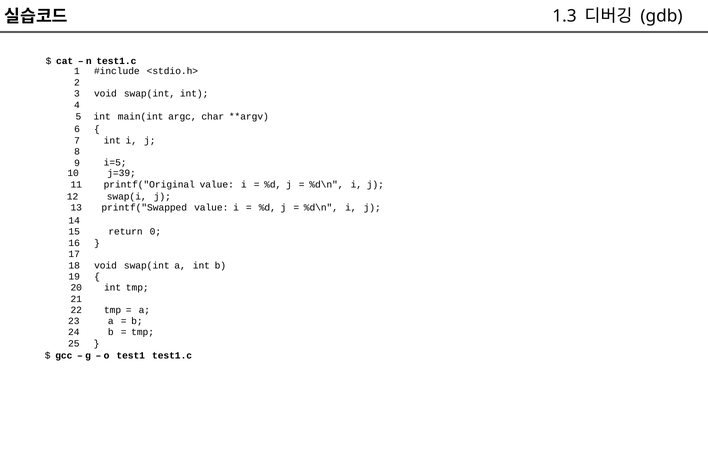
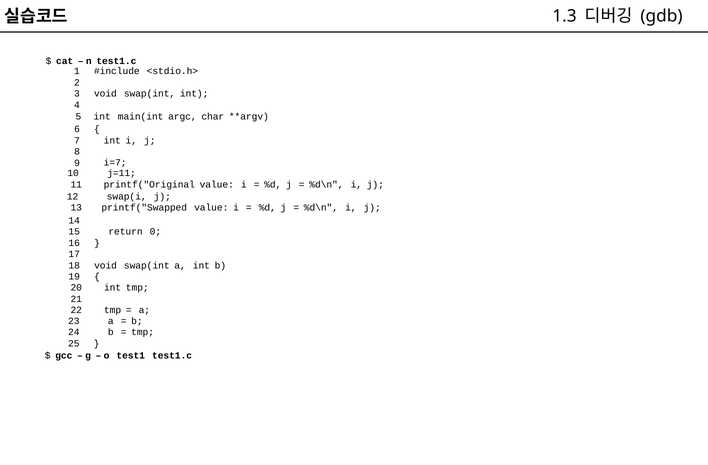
i=5: i=5 -> i=7
j=39: j=39 -> j=11
